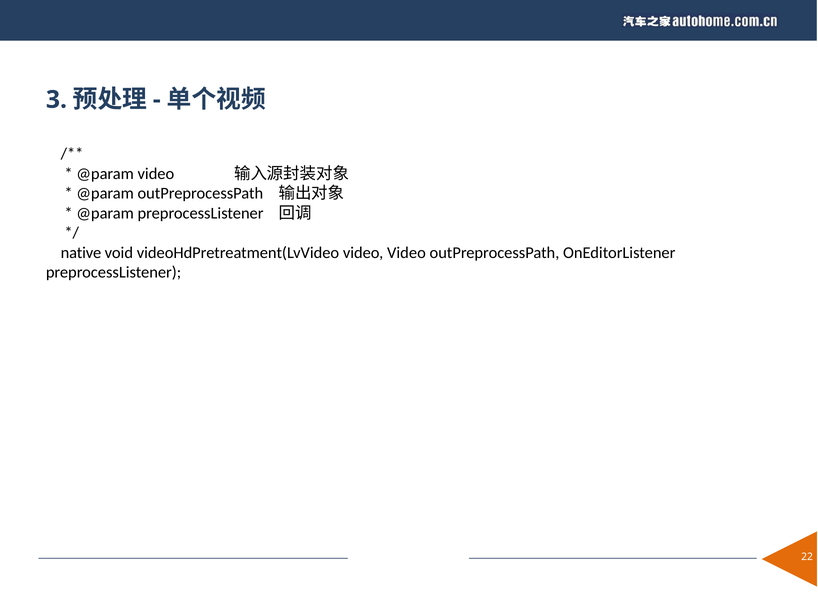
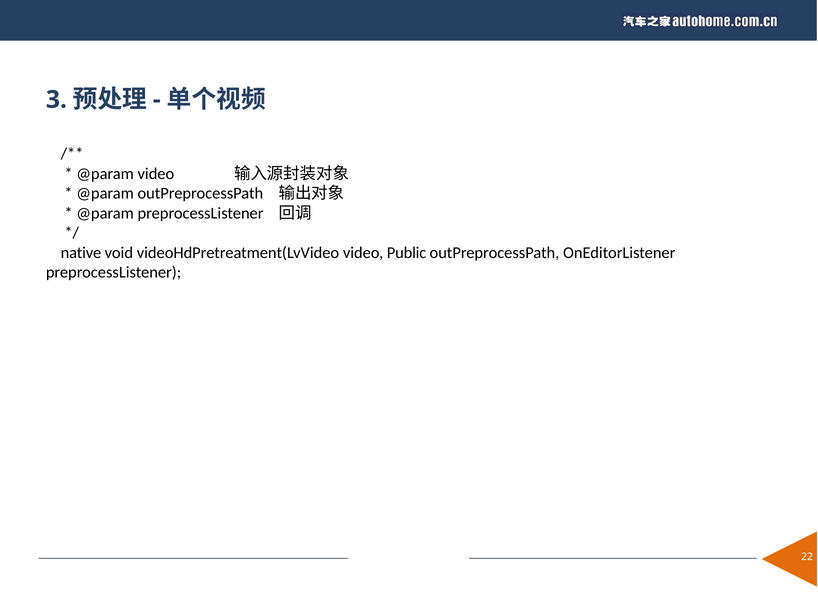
video Video: Video -> Public
